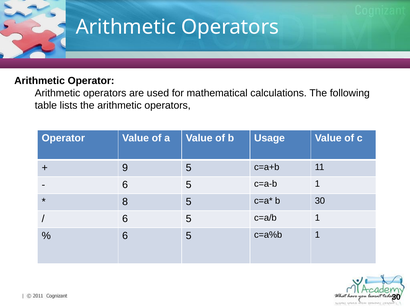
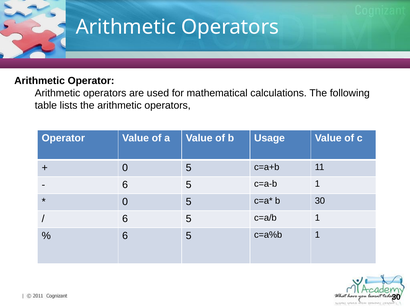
9 at (125, 167): 9 -> 0
8 at (125, 201): 8 -> 0
